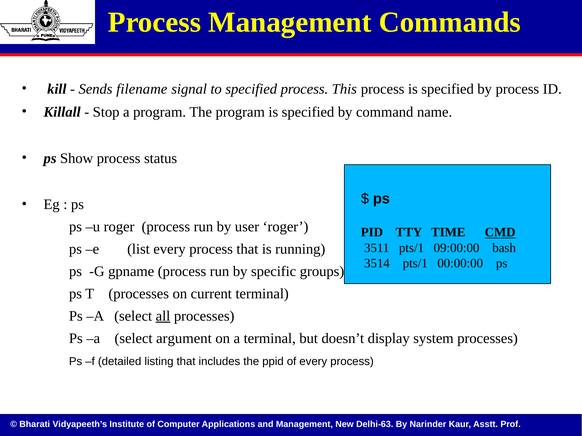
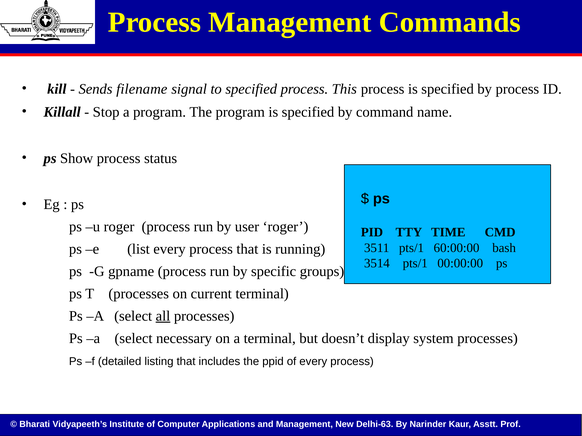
CMD underline: present -> none
09:00:00: 09:00:00 -> 60:00:00
argument: argument -> necessary
